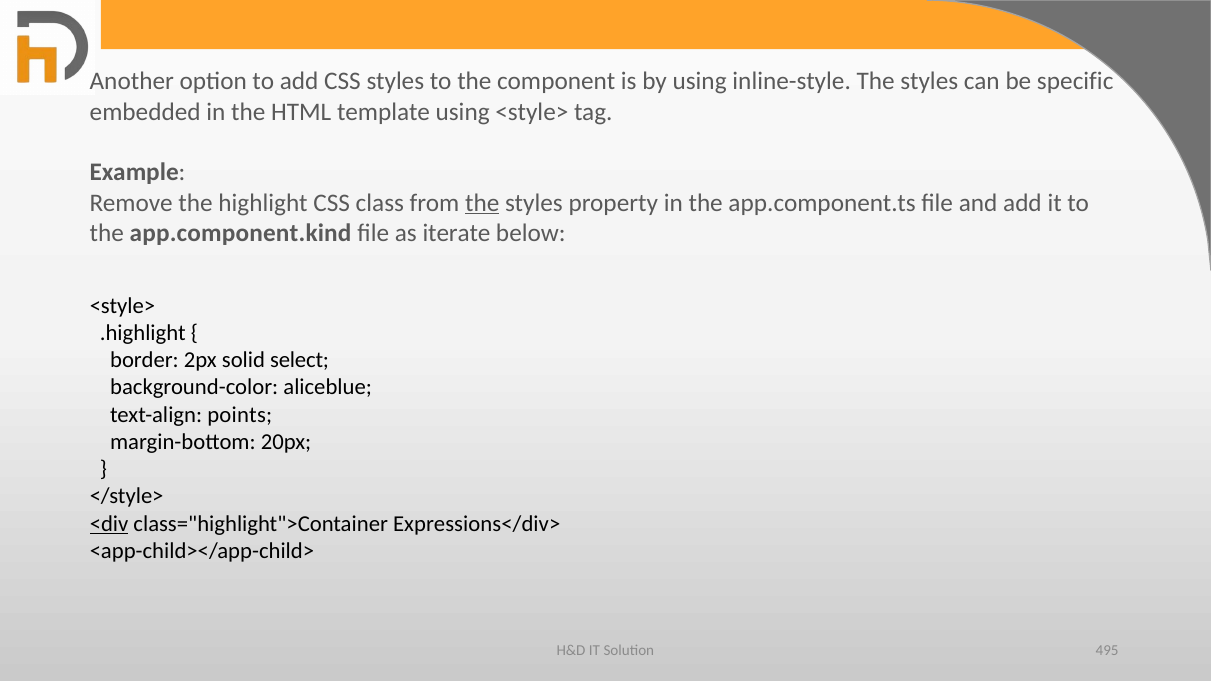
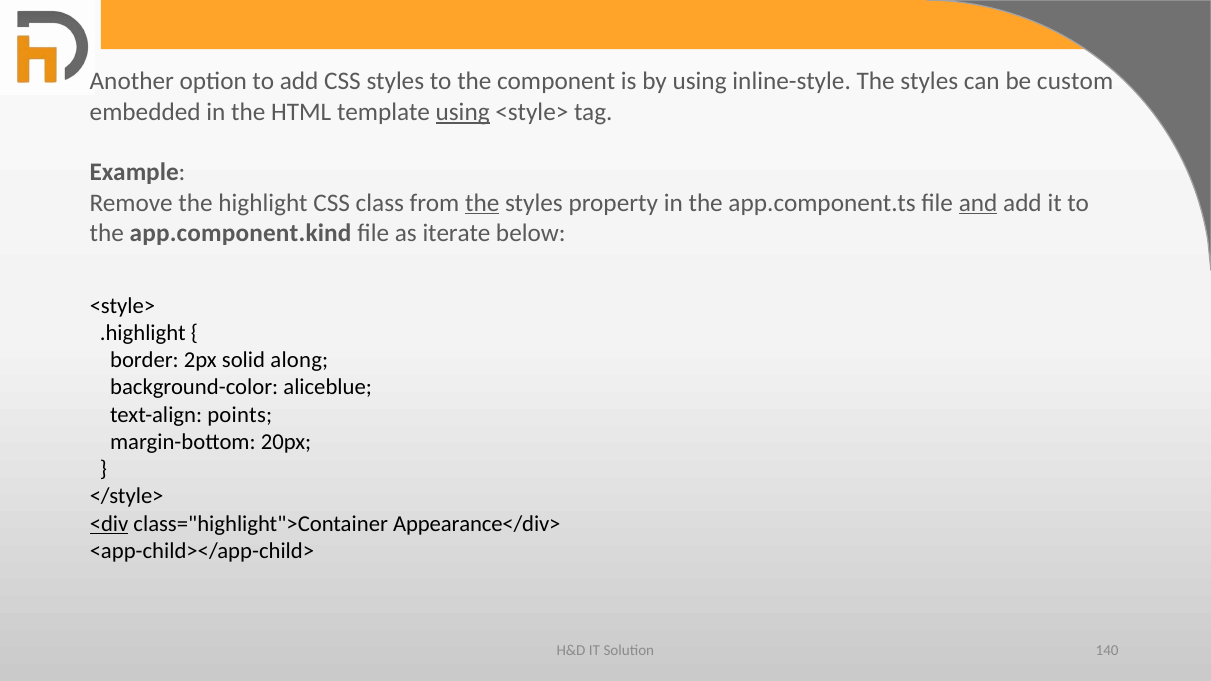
specific: specific -> custom
using at (463, 112) underline: none -> present
and underline: none -> present
select: select -> along
Expressions</div>: Expressions</div> -> Appearance</div>
495: 495 -> 140
